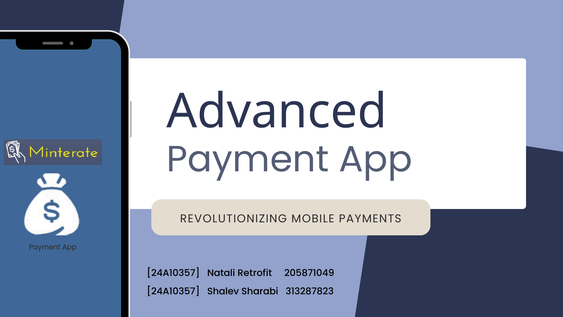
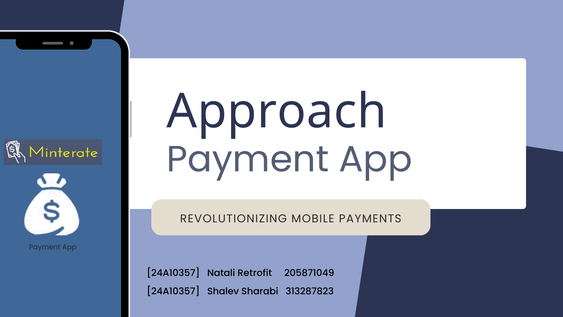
Advanced: Advanced -> Approach
